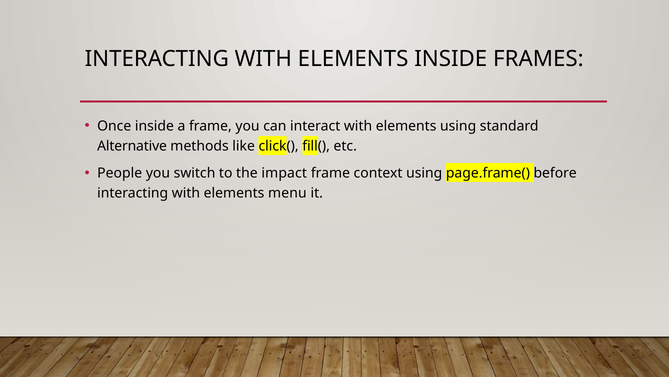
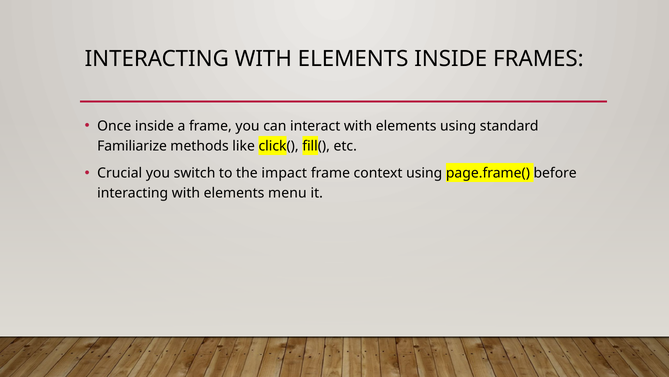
Alternative: Alternative -> Familiarize
People: People -> Crucial
